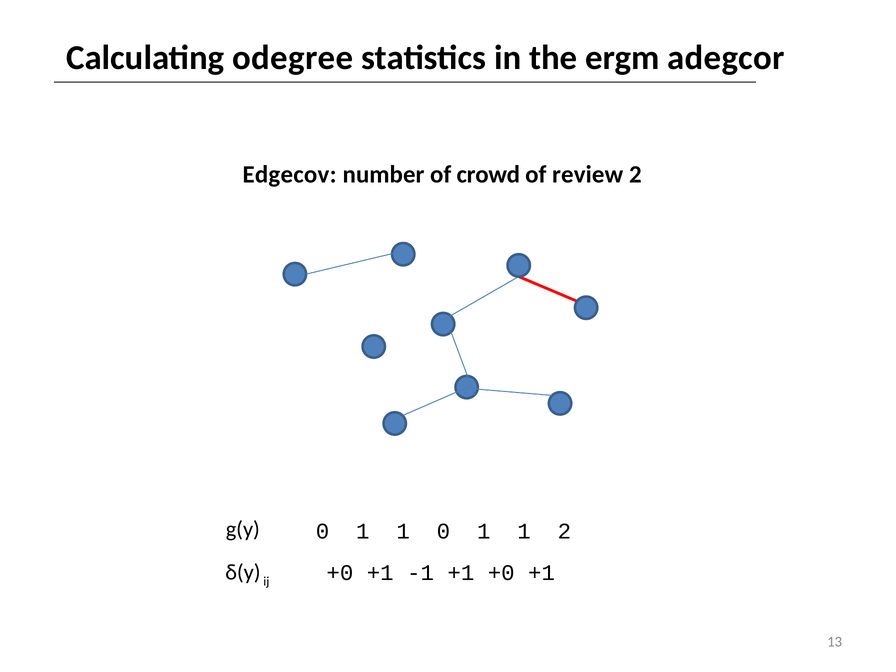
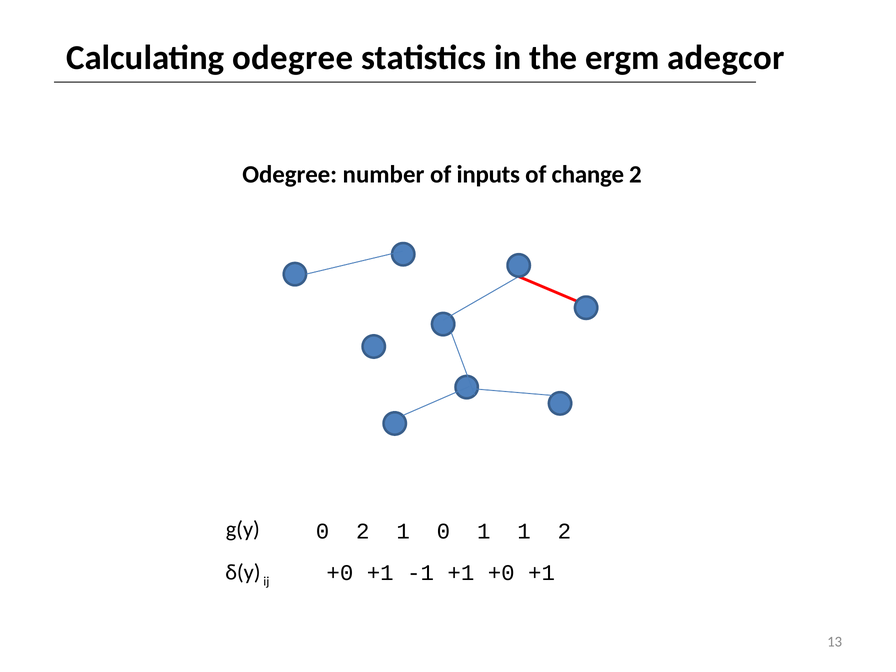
Edgecov at (290, 175): Edgecov -> Odegree
crowd: crowd -> inputs
review: review -> change
1 at (363, 531): 1 -> 2
